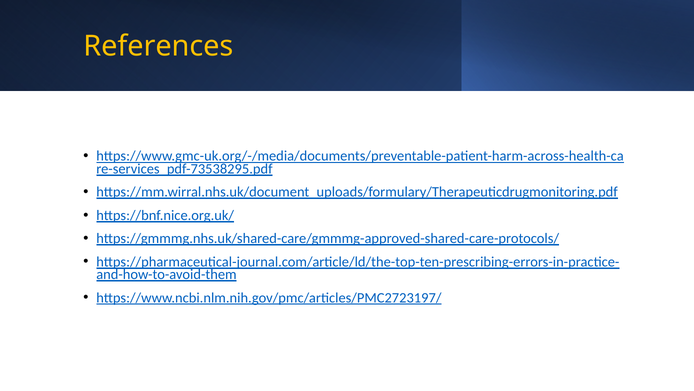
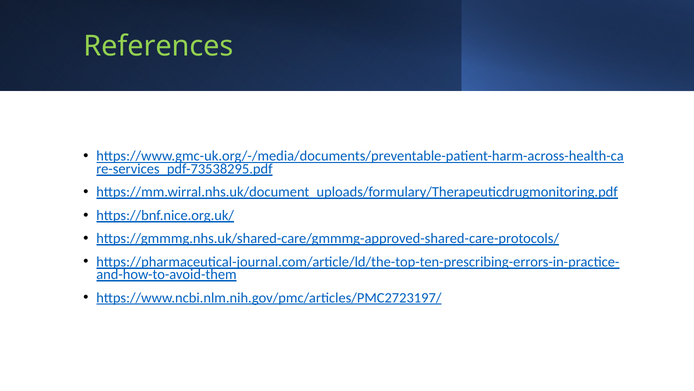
References colour: yellow -> light green
